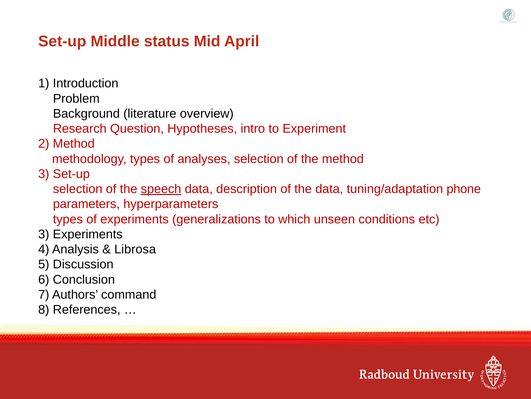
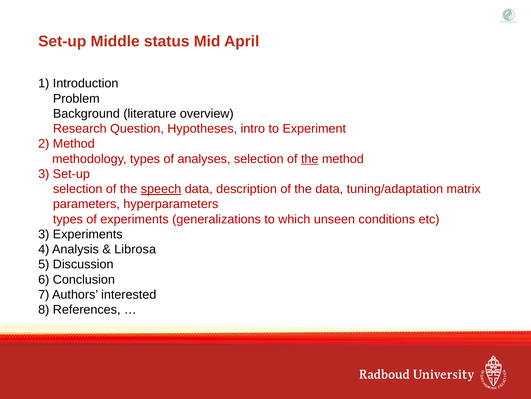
the at (310, 159) underline: none -> present
phone: phone -> matrix
command: command -> interested
